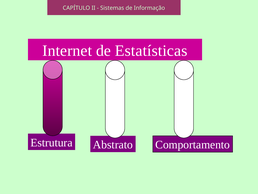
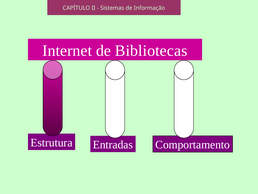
Estatísticas: Estatísticas -> Bibliotecas
Abstrato: Abstrato -> Entradas
